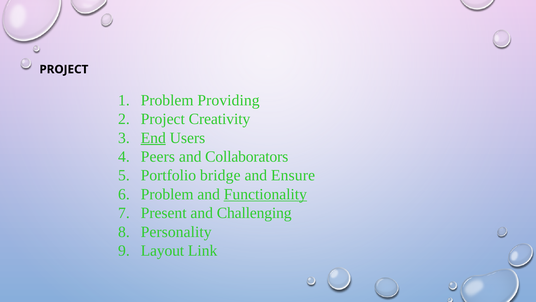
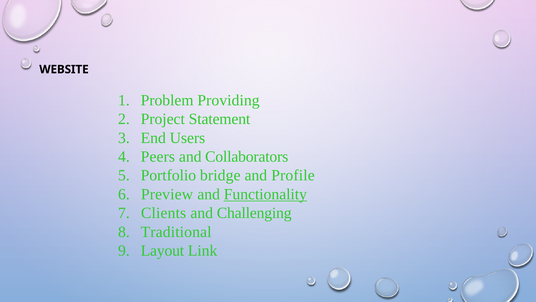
PROJECT at (64, 69): PROJECT -> WEBSITE
Creativity: Creativity -> Statement
End underline: present -> none
Ensure: Ensure -> Profile
Problem at (167, 194): Problem -> Preview
Present: Present -> Clients
Personality: Personality -> Traditional
